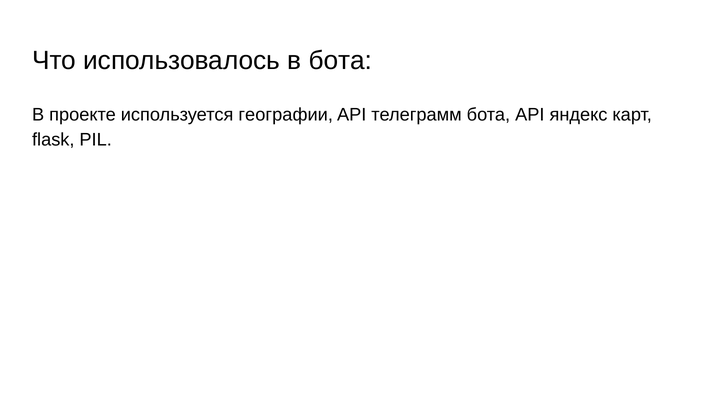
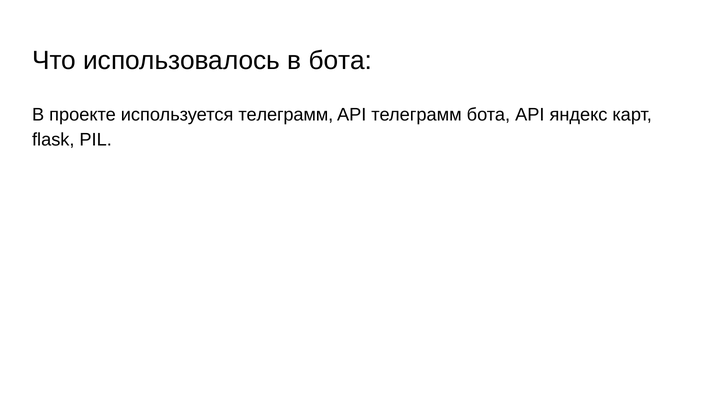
используется географии: географии -> телеграмм
